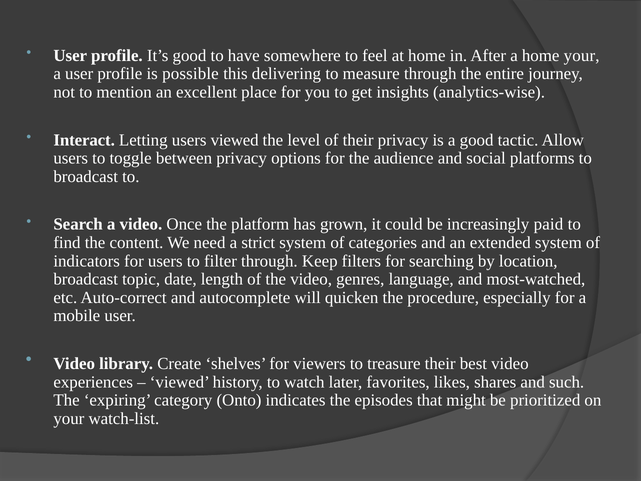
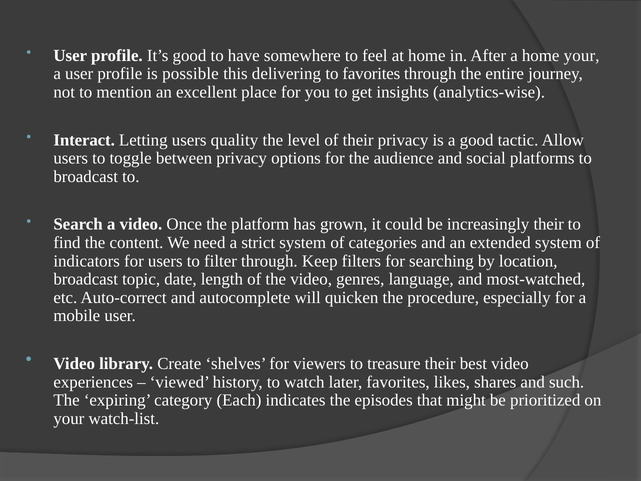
to measure: measure -> favorites
users viewed: viewed -> quality
increasingly paid: paid -> their
Onto: Onto -> Each
